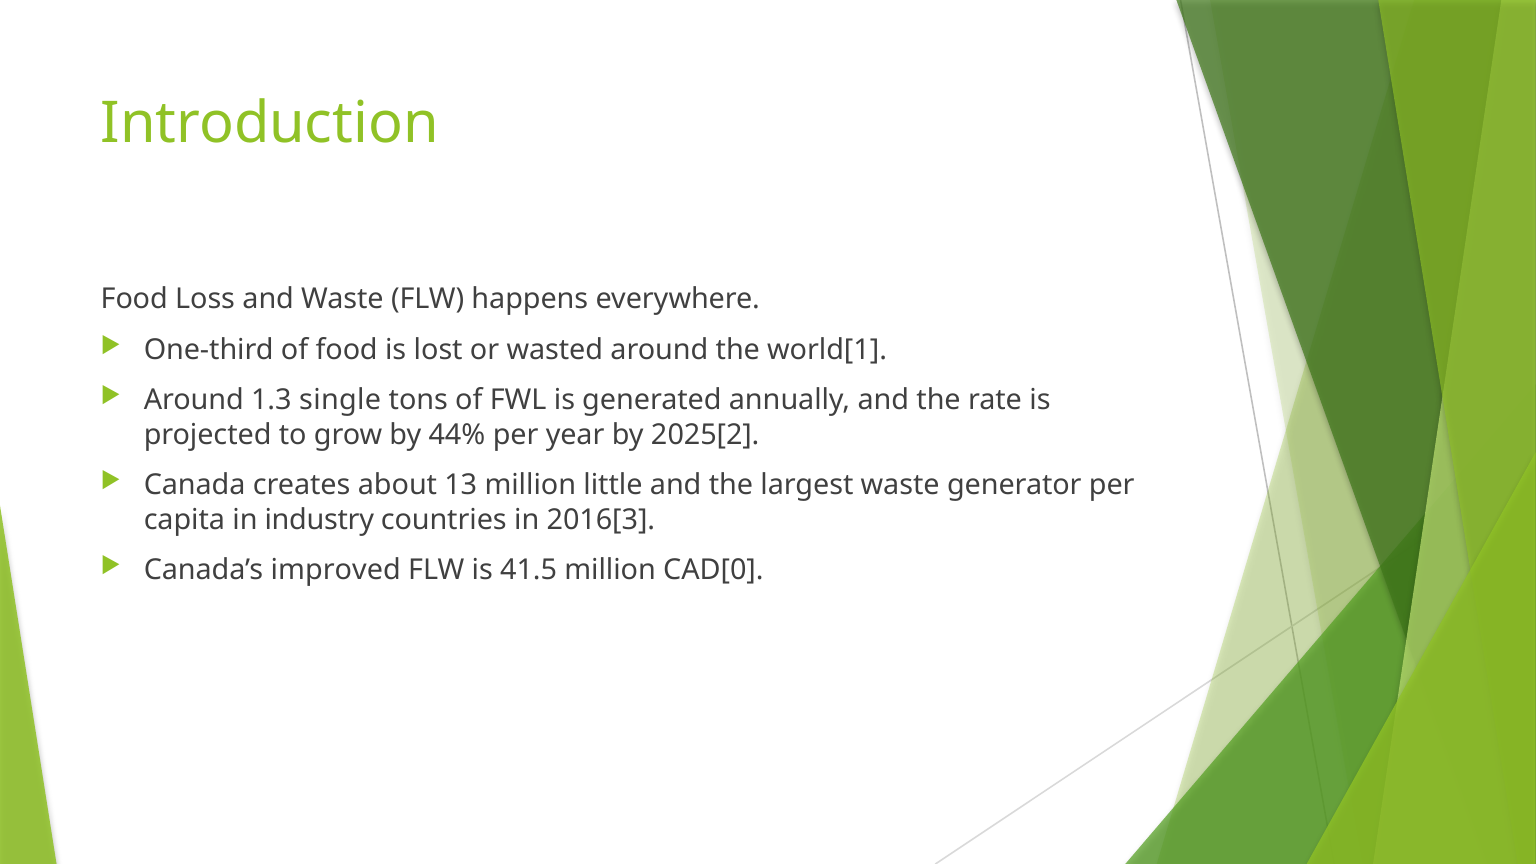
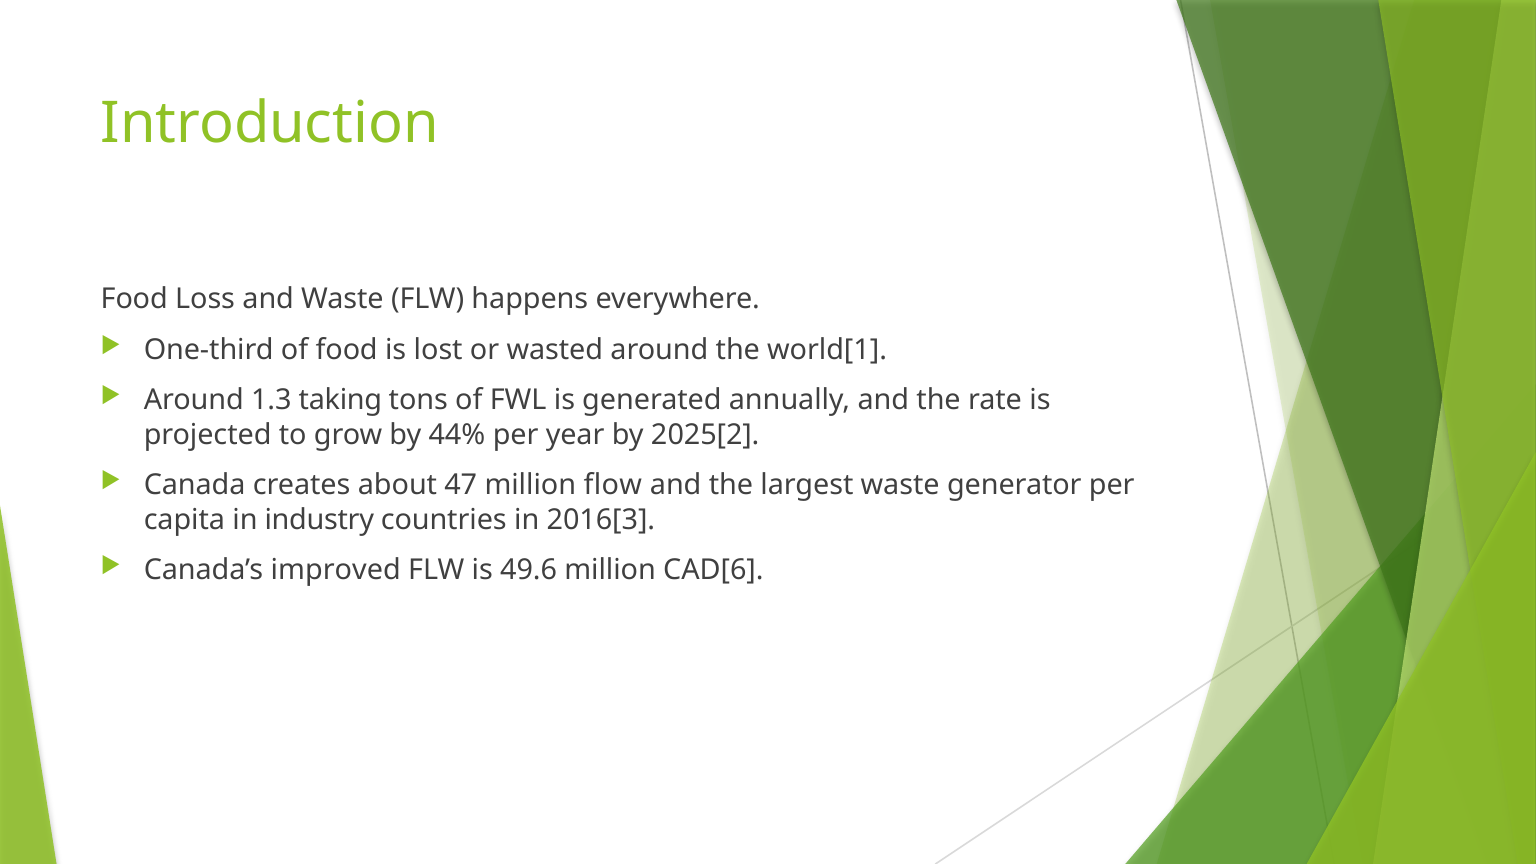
single: single -> taking
13: 13 -> 47
little: little -> flow
41.5: 41.5 -> 49.6
CAD[0: CAD[0 -> CAD[6
